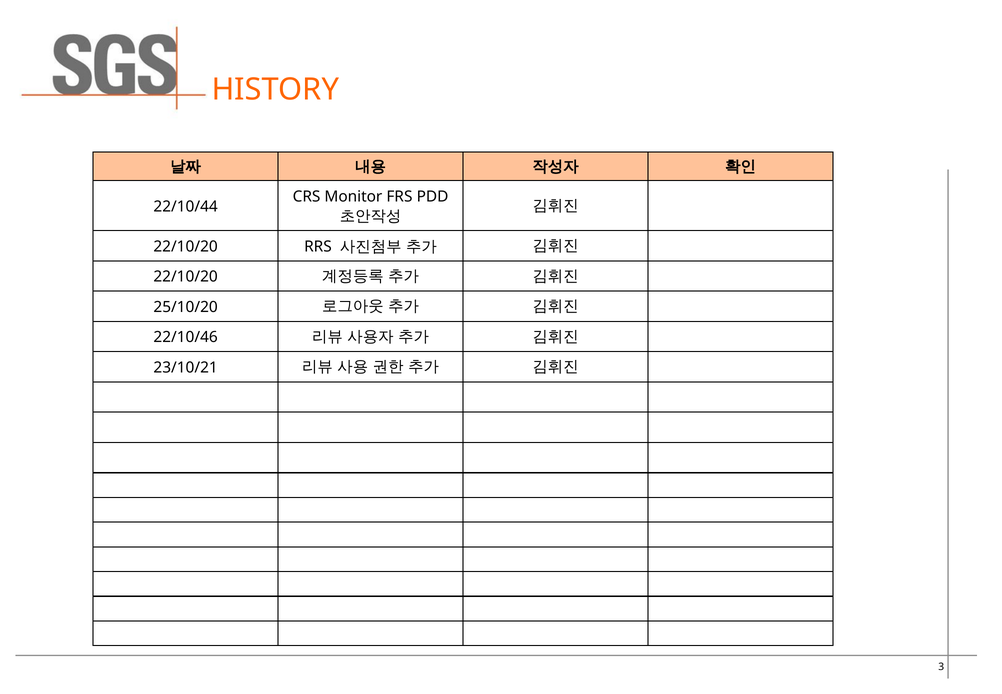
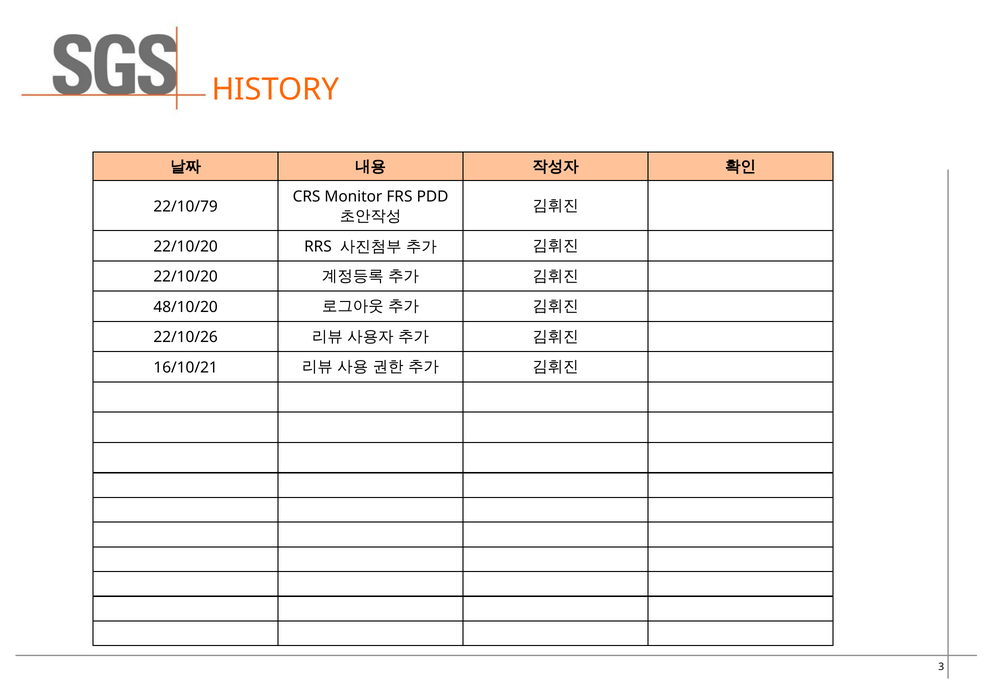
22/10/44: 22/10/44 -> 22/10/79
25/10/20: 25/10/20 -> 48/10/20
22/10/46: 22/10/46 -> 22/10/26
23/10/21: 23/10/21 -> 16/10/21
